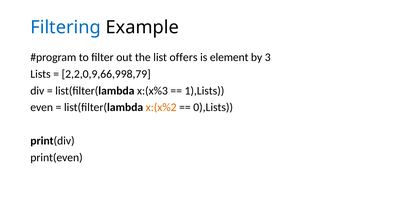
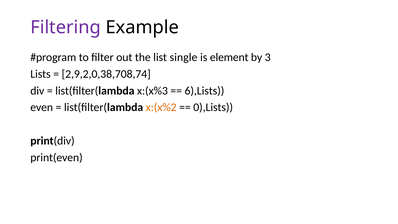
Filtering colour: blue -> purple
offers: offers -> single
2,2,0,9,66,998,79: 2,2,0,9,66,998,79 -> 2,9,2,0,38,708,74
1),Lists: 1),Lists -> 6),Lists
